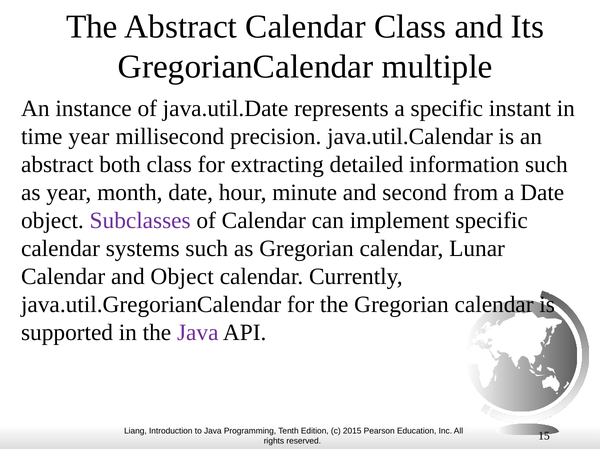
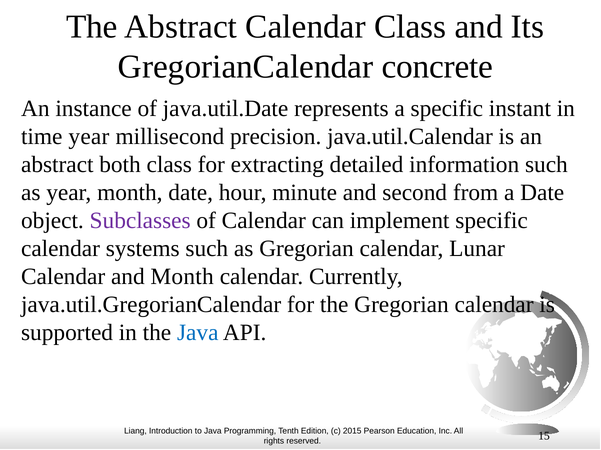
multiple: multiple -> concrete
and Object: Object -> Month
Java at (198, 333) colour: purple -> blue
